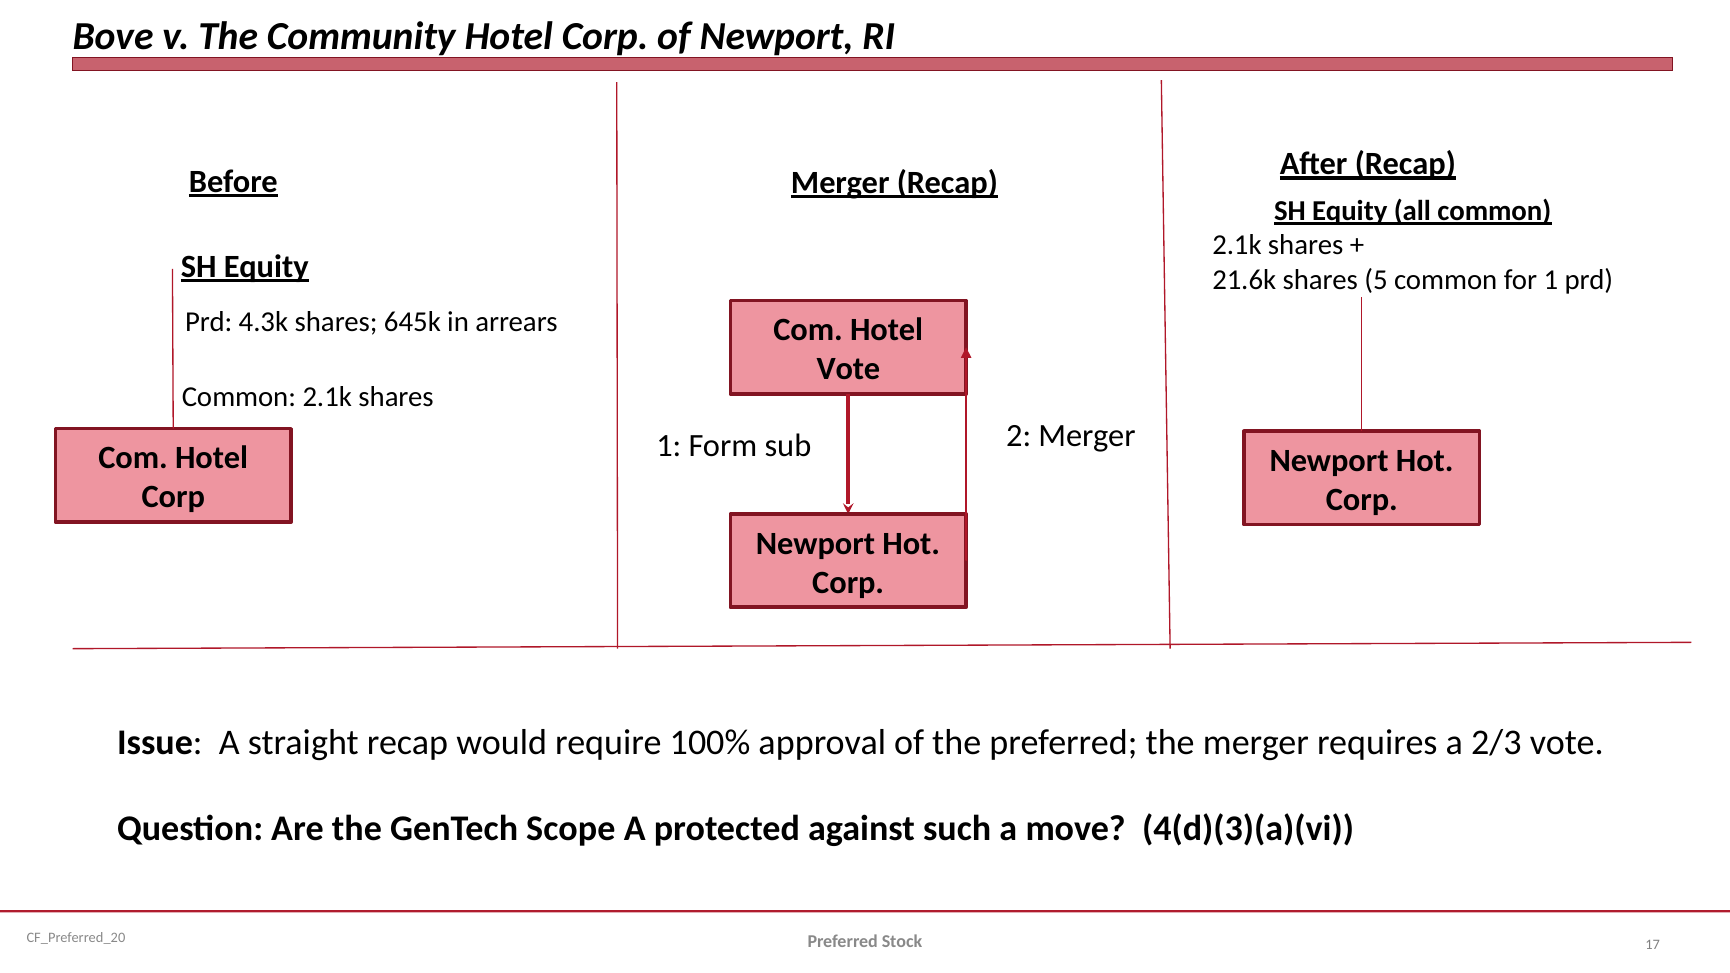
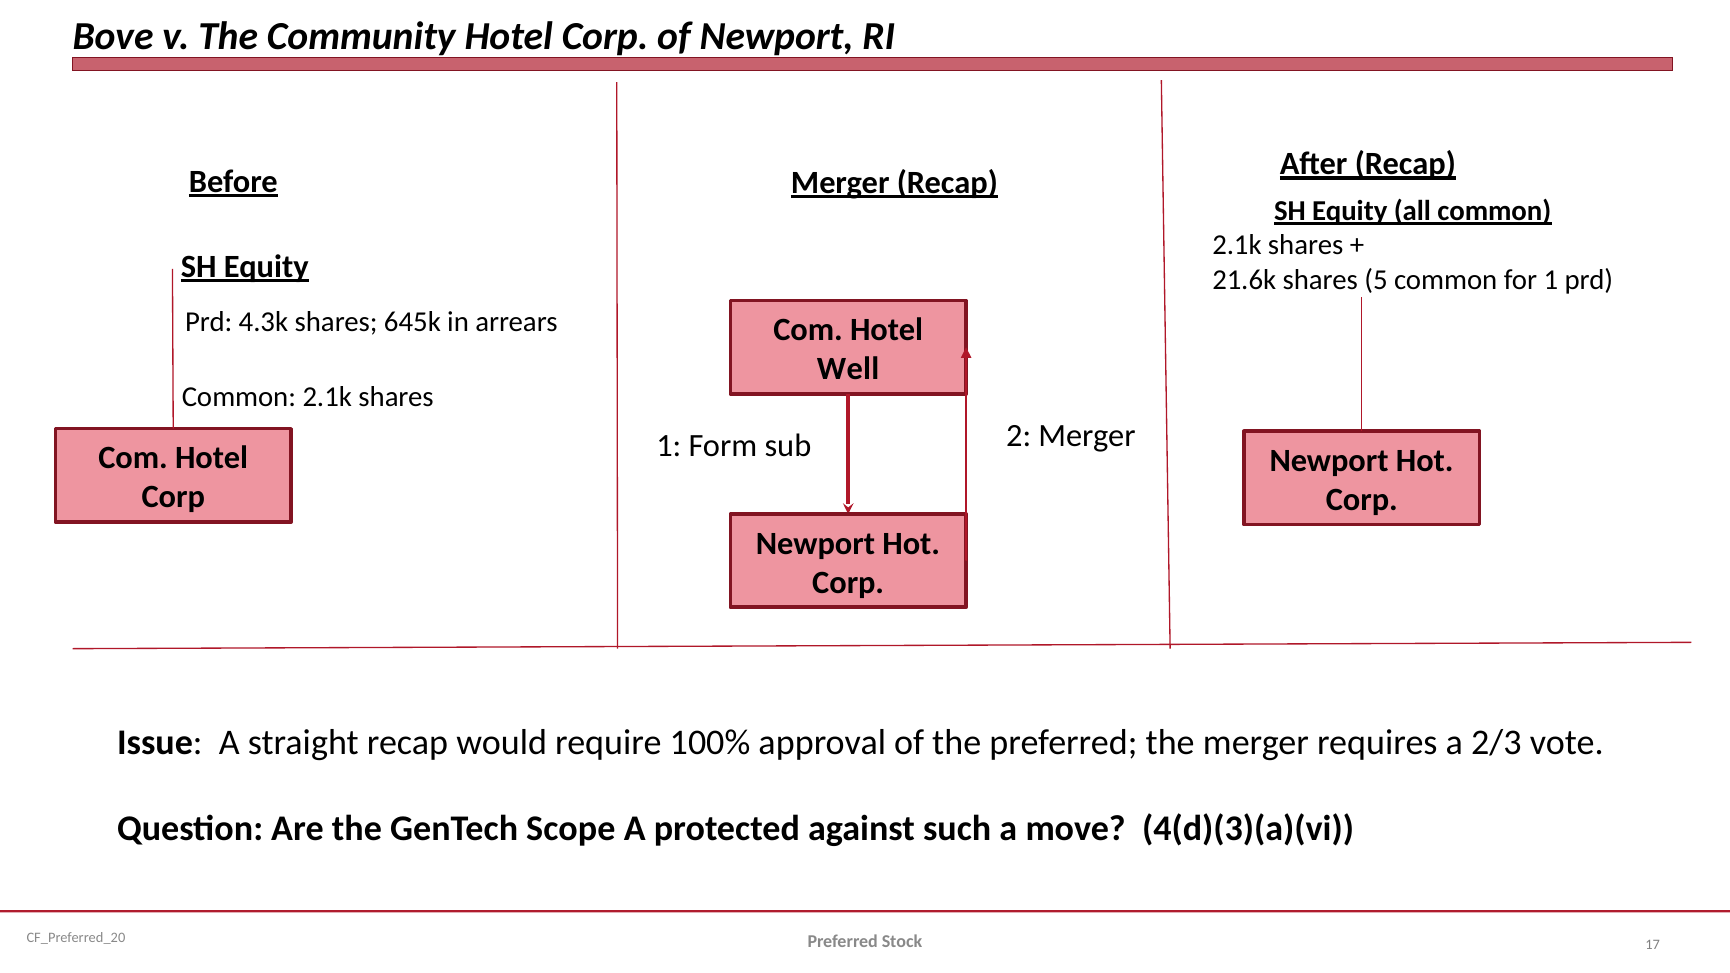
Vote at (848, 369): Vote -> Well
